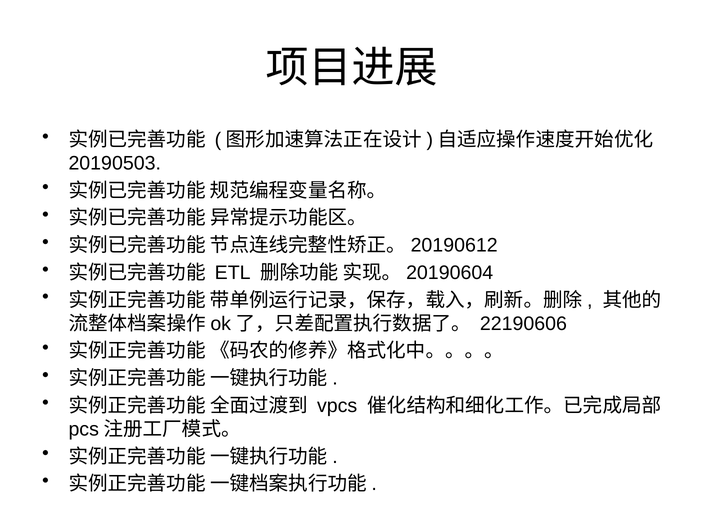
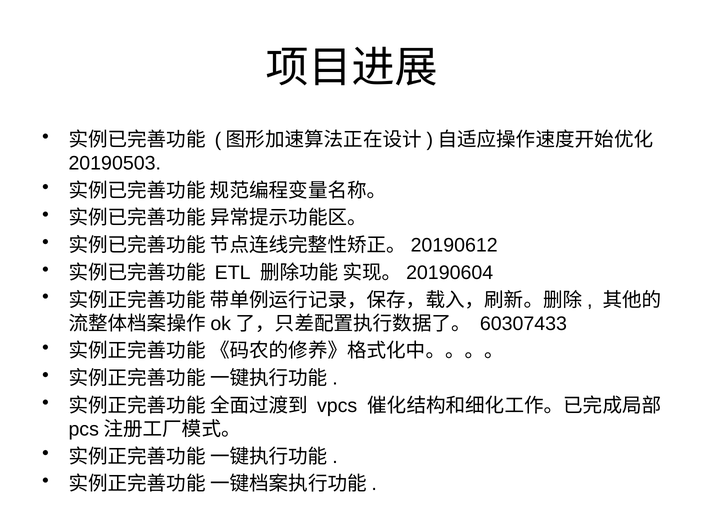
22190606: 22190606 -> 60307433
